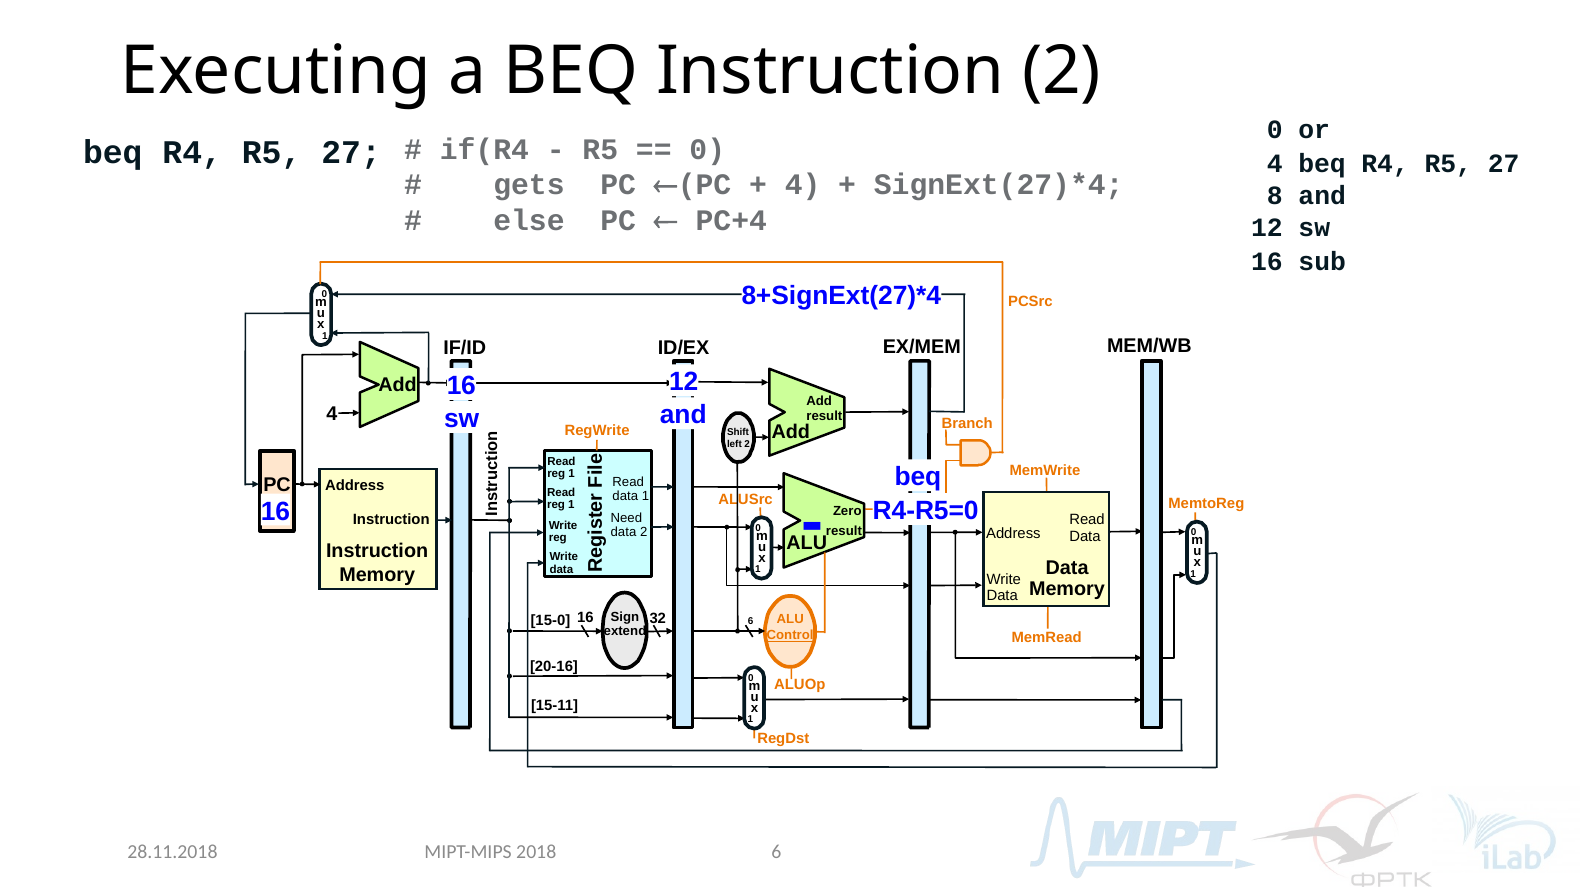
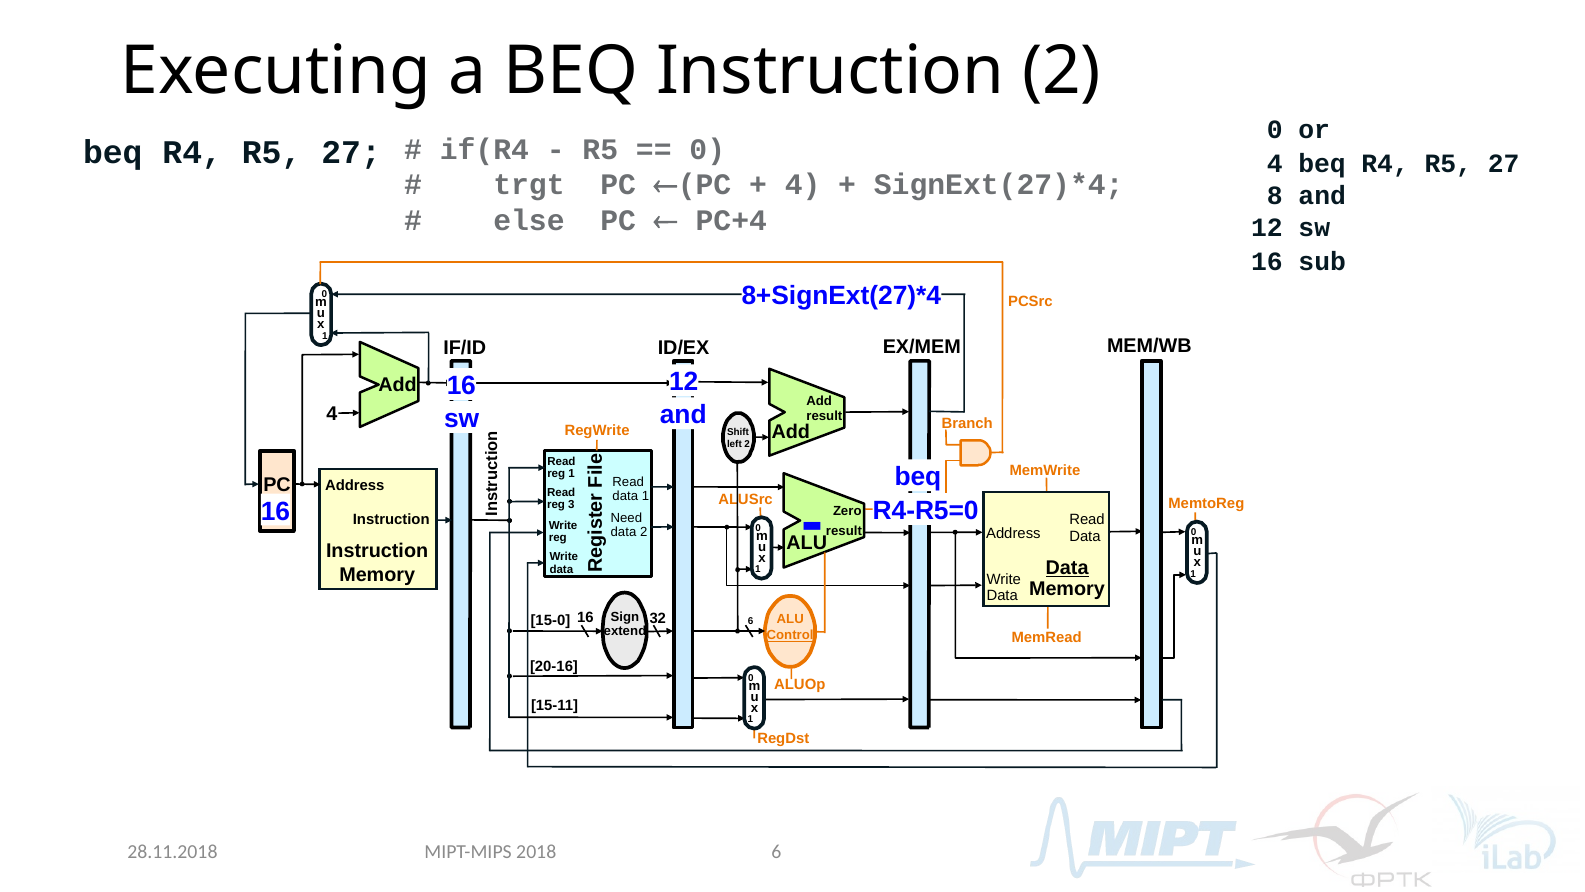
gets: gets -> trgt
1 at (571, 505): 1 -> 3
Data at (1067, 568) underline: none -> present
